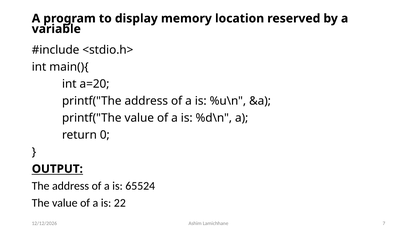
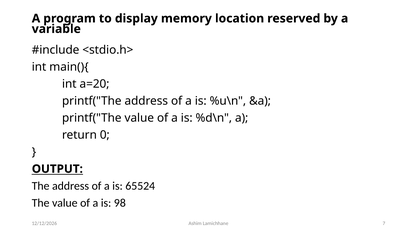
22: 22 -> 98
